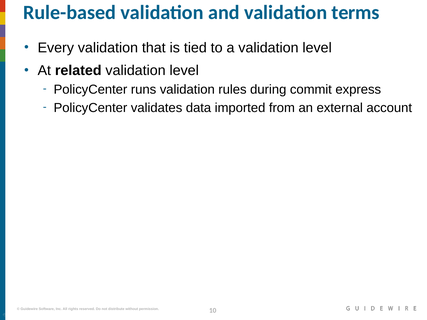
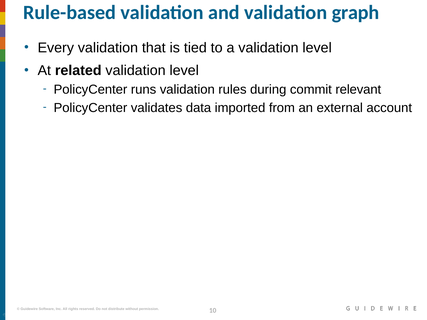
terms: terms -> graph
express: express -> relevant
